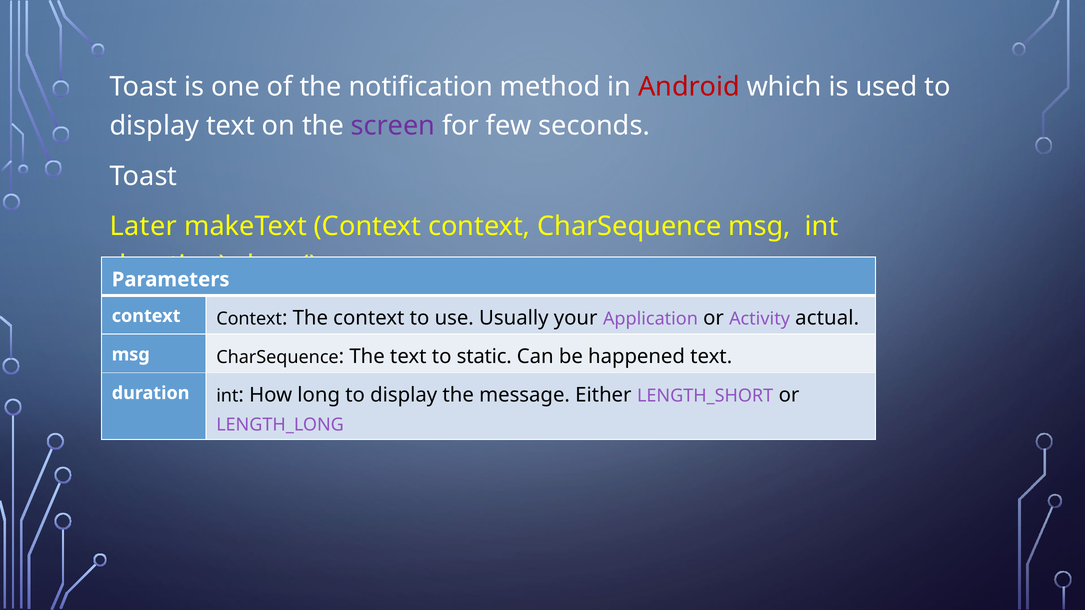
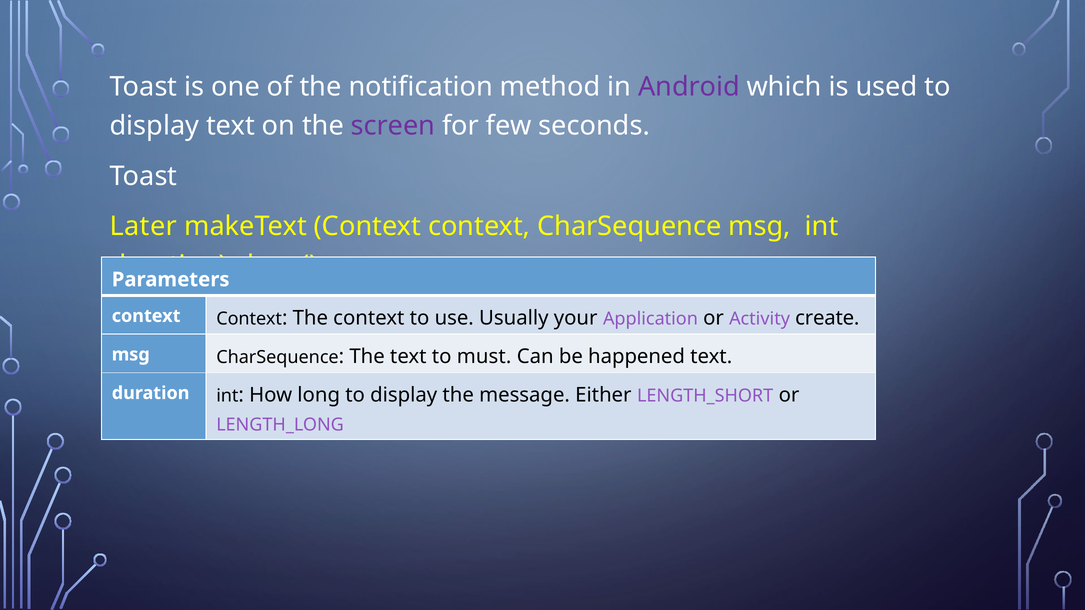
Android colour: red -> purple
actual: actual -> create
static: static -> must
